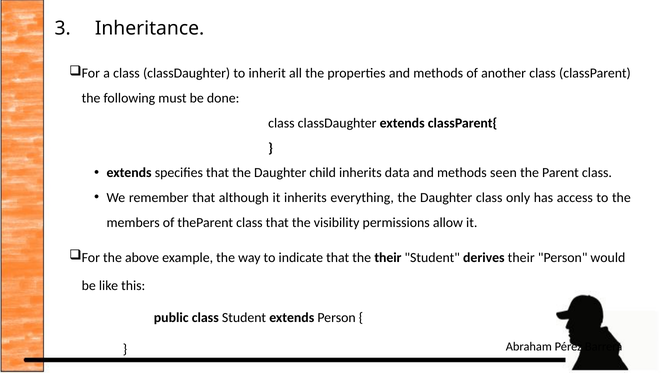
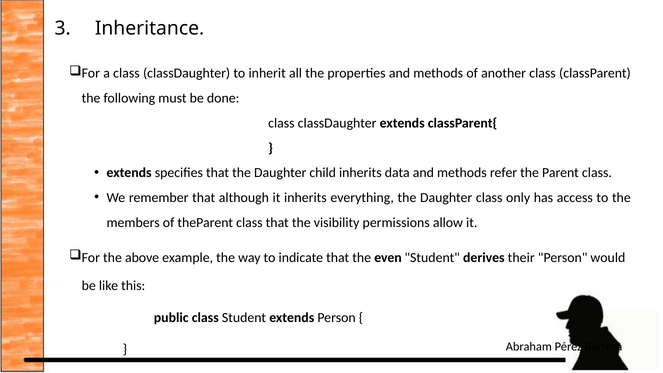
seen: seen -> refer
the their: their -> even
